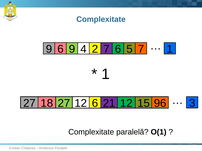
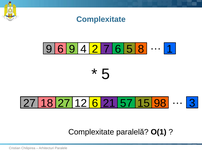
5 7: 7 -> 8
1 at (106, 74): 1 -> 5
21 12: 12 -> 57
96: 96 -> 98
